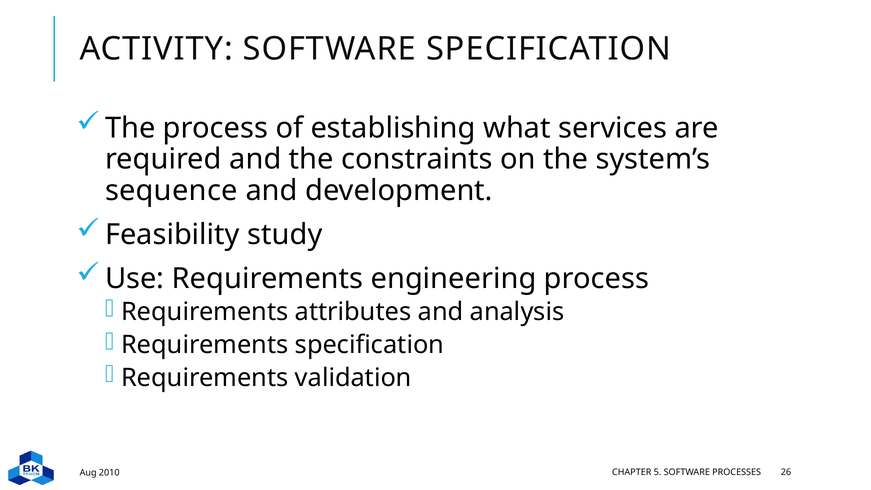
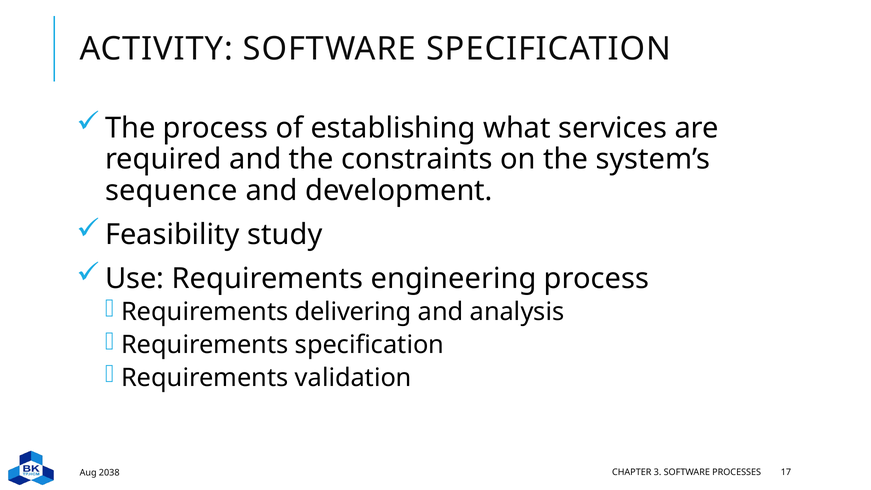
attributes: attributes -> delivering
5: 5 -> 3
26: 26 -> 17
2010: 2010 -> 2038
